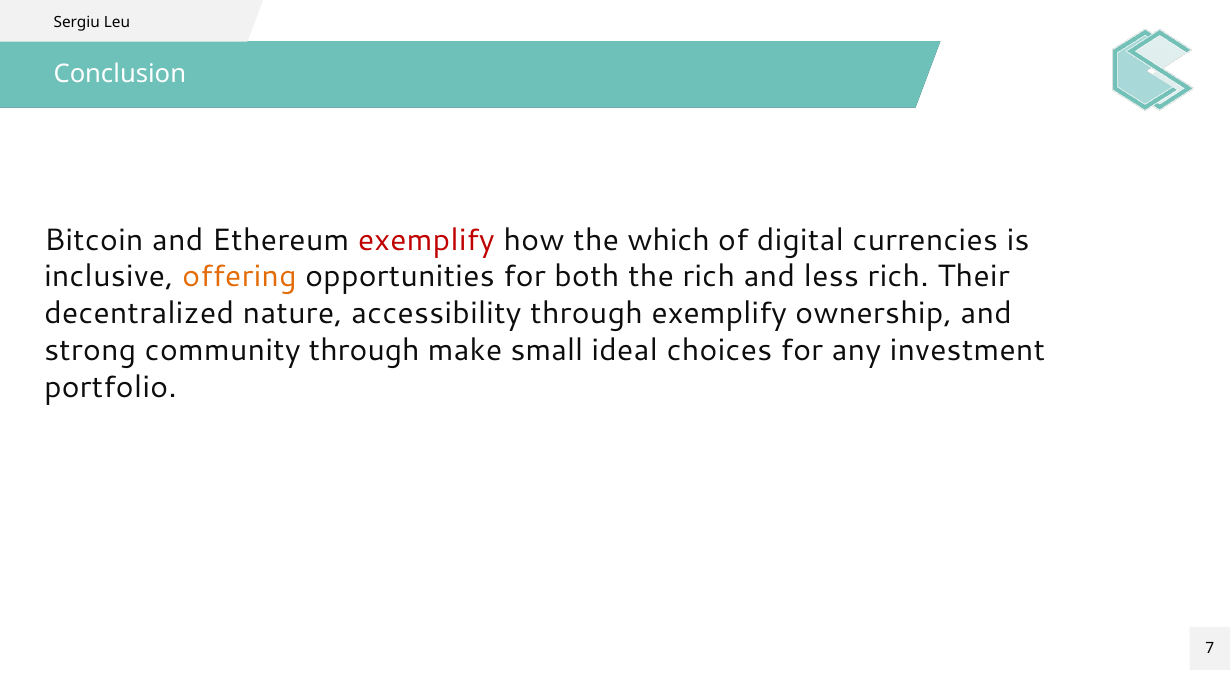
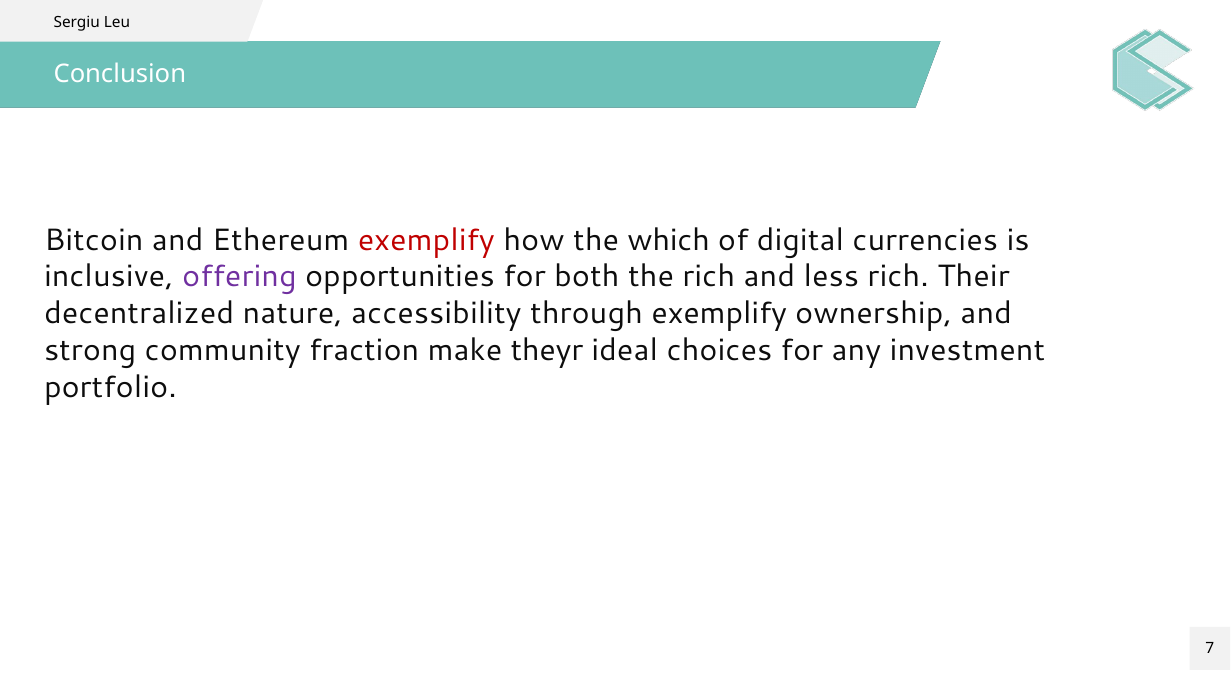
offering colour: orange -> purple
community through: through -> fraction
small: small -> theyr
